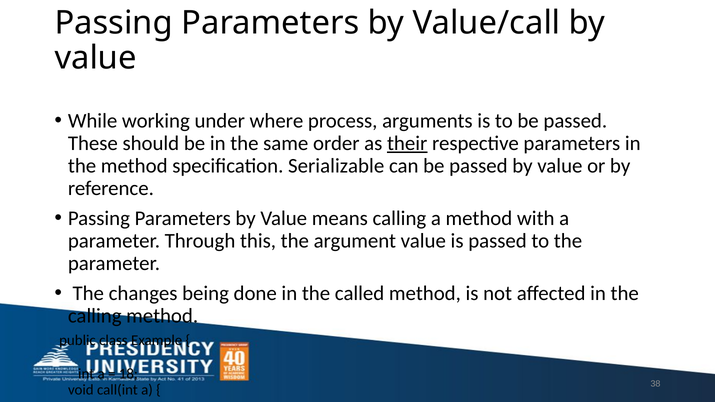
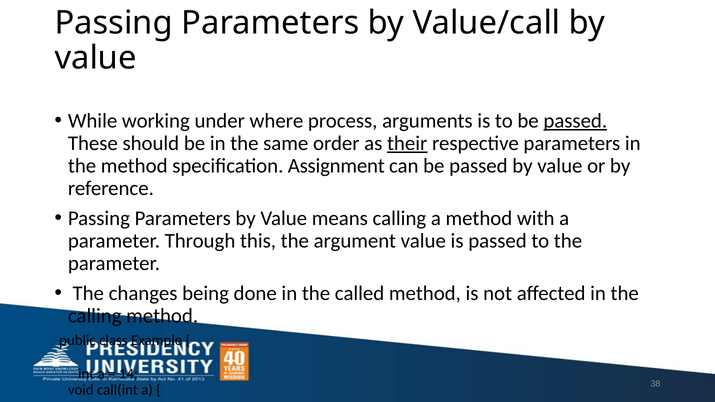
passed at (575, 121) underline: none -> present
Serializable: Serializable -> Assignment
18: 18 -> 14
